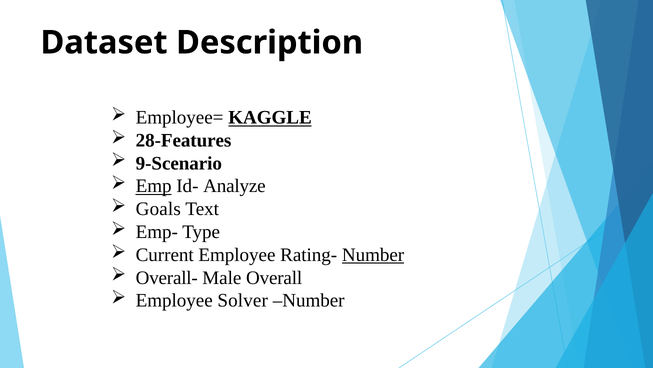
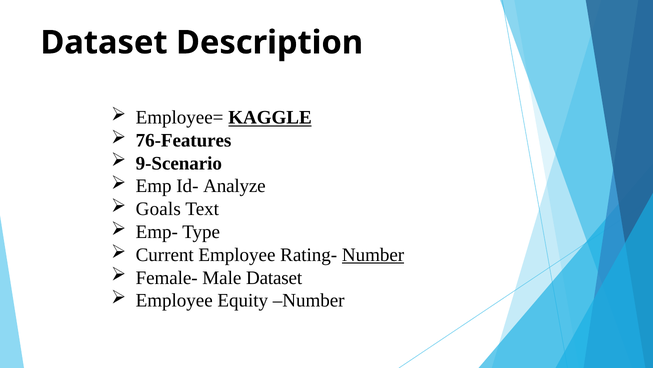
28-Features: 28-Features -> 76-Features
Emp underline: present -> none
Overall-: Overall- -> Female-
Male Overall: Overall -> Dataset
Solver: Solver -> Equity
